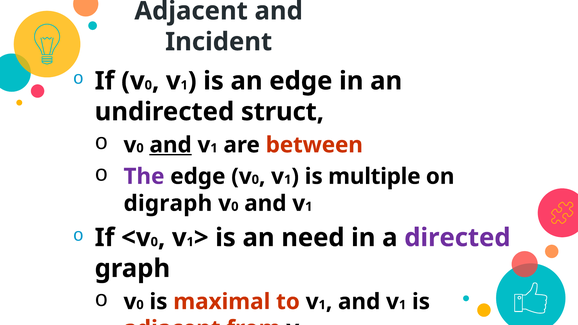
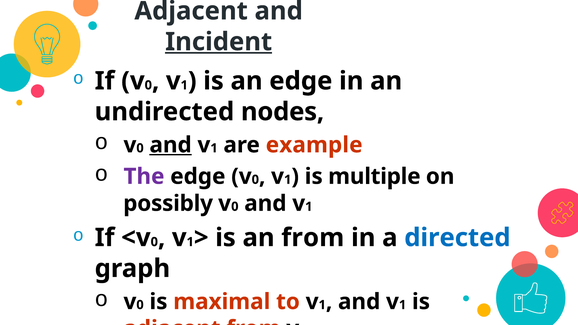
Incident at (219, 42) underline: none -> present
struct: struct -> nodes
between: between -> example
digraph: digraph -> possibly
an need: need -> from
directed colour: purple -> blue
